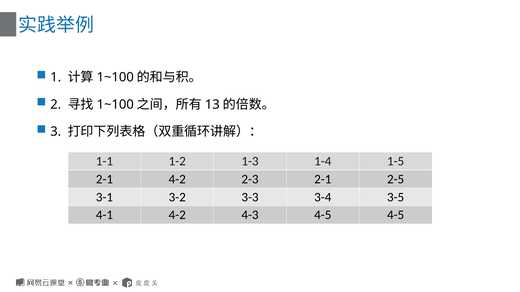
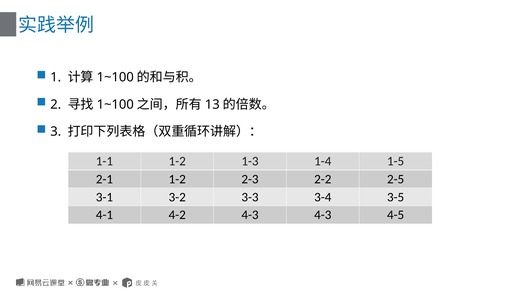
2-1 4-2: 4-2 -> 1-2
2-3 2-1: 2-1 -> 2-2
4-3 4-5: 4-5 -> 4-3
